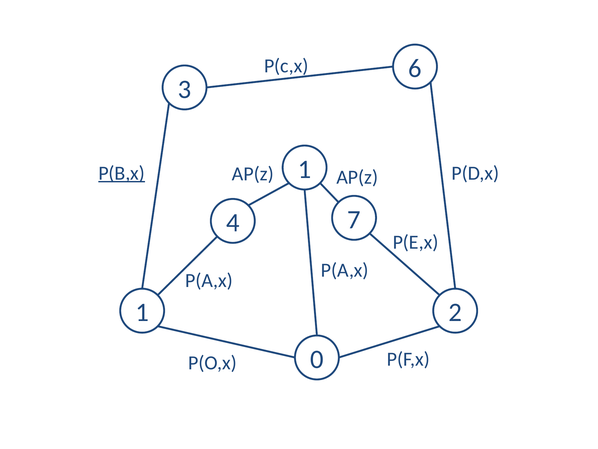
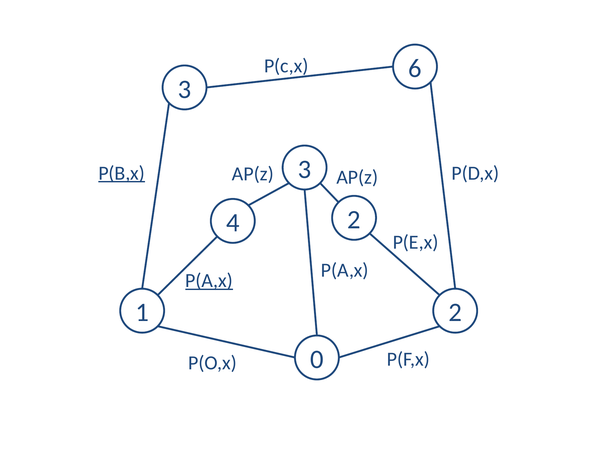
AP(z 1: 1 -> 3
4 7: 7 -> 2
P(A,x at (209, 280) underline: none -> present
